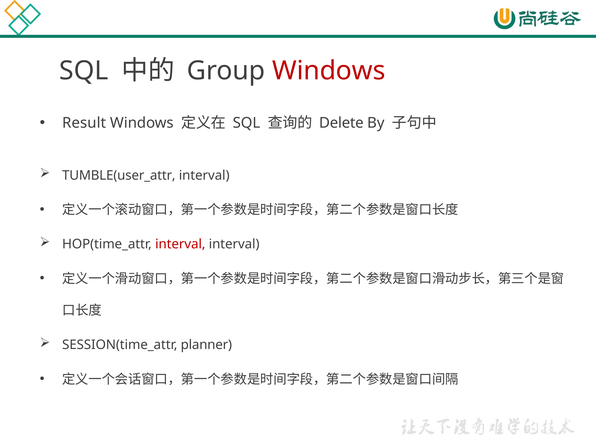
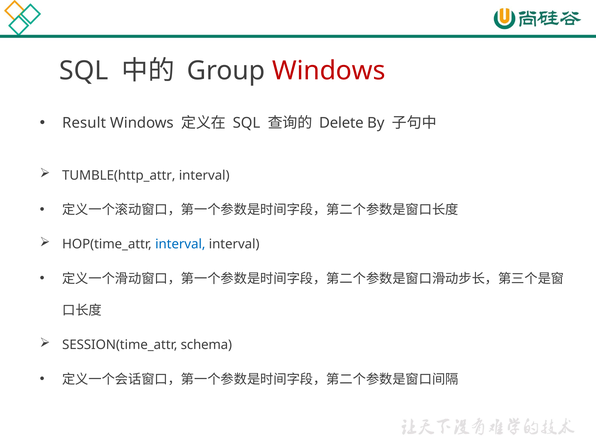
TUMBLE(user_attr: TUMBLE(user_attr -> TUMBLE(http_attr
interval at (180, 244) colour: red -> blue
planner: planner -> schema
